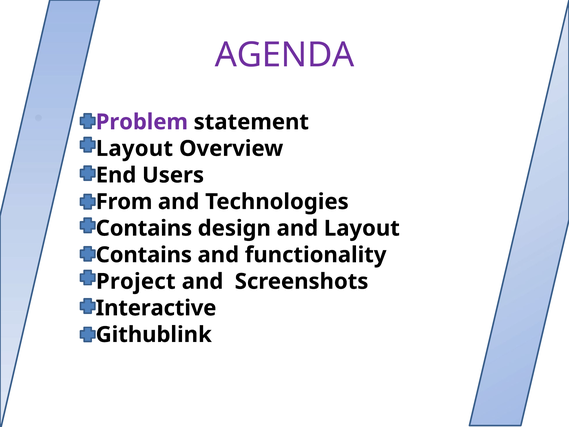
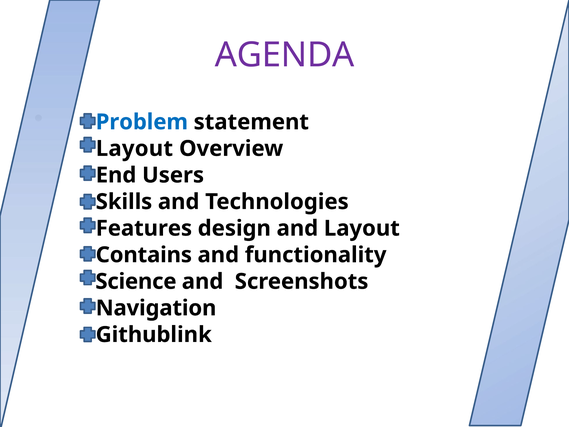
Problem colour: purple -> blue
From: From -> Skills
Contains at (144, 228): Contains -> Features
Project: Project -> Science
Interactive: Interactive -> Navigation
